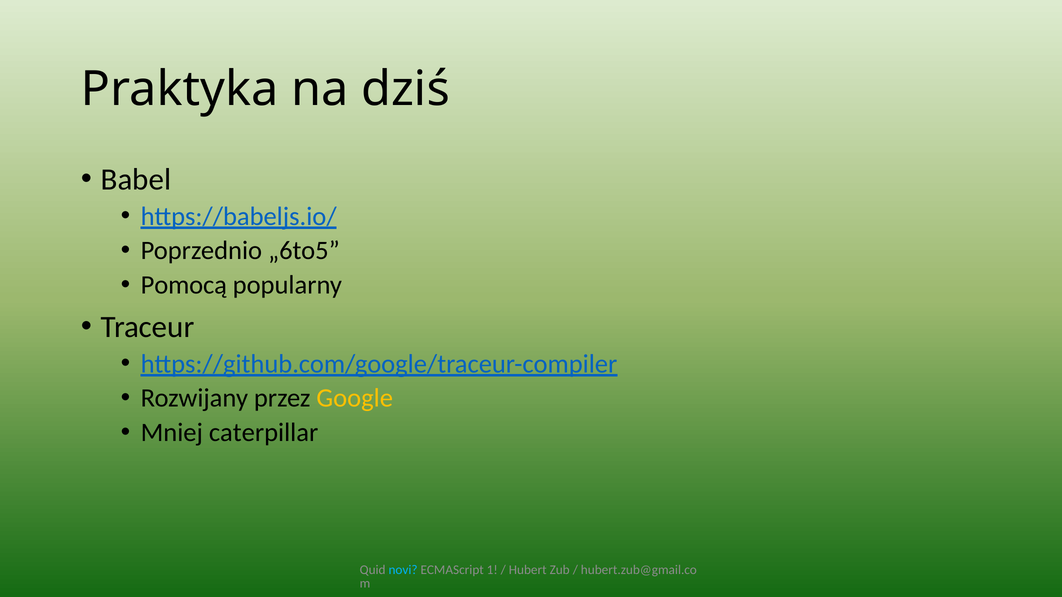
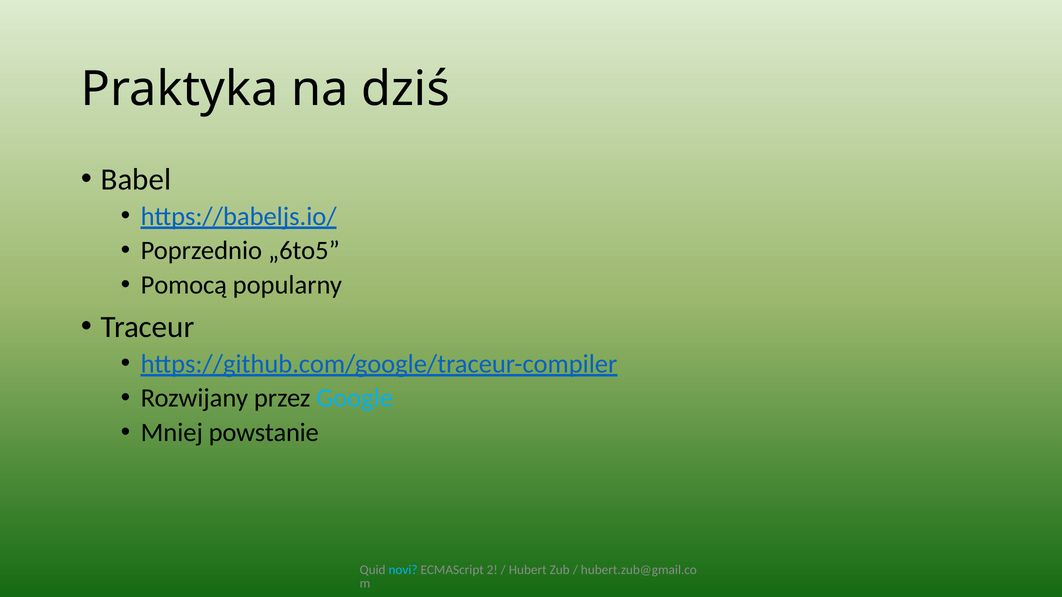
Google colour: yellow -> light blue
caterpillar: caterpillar -> powstanie
1: 1 -> 2
